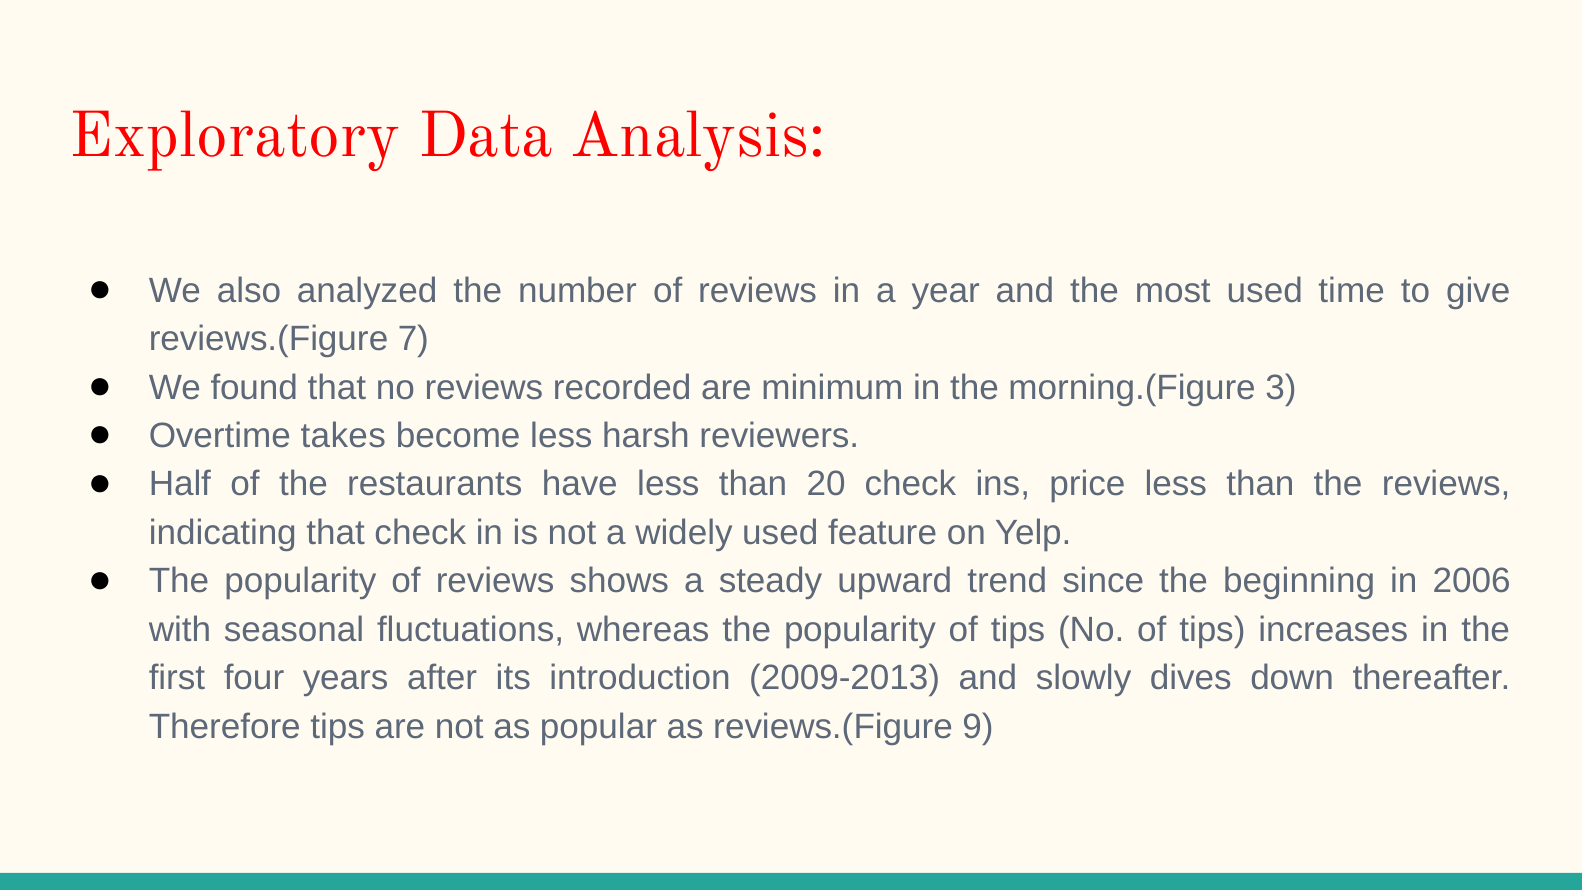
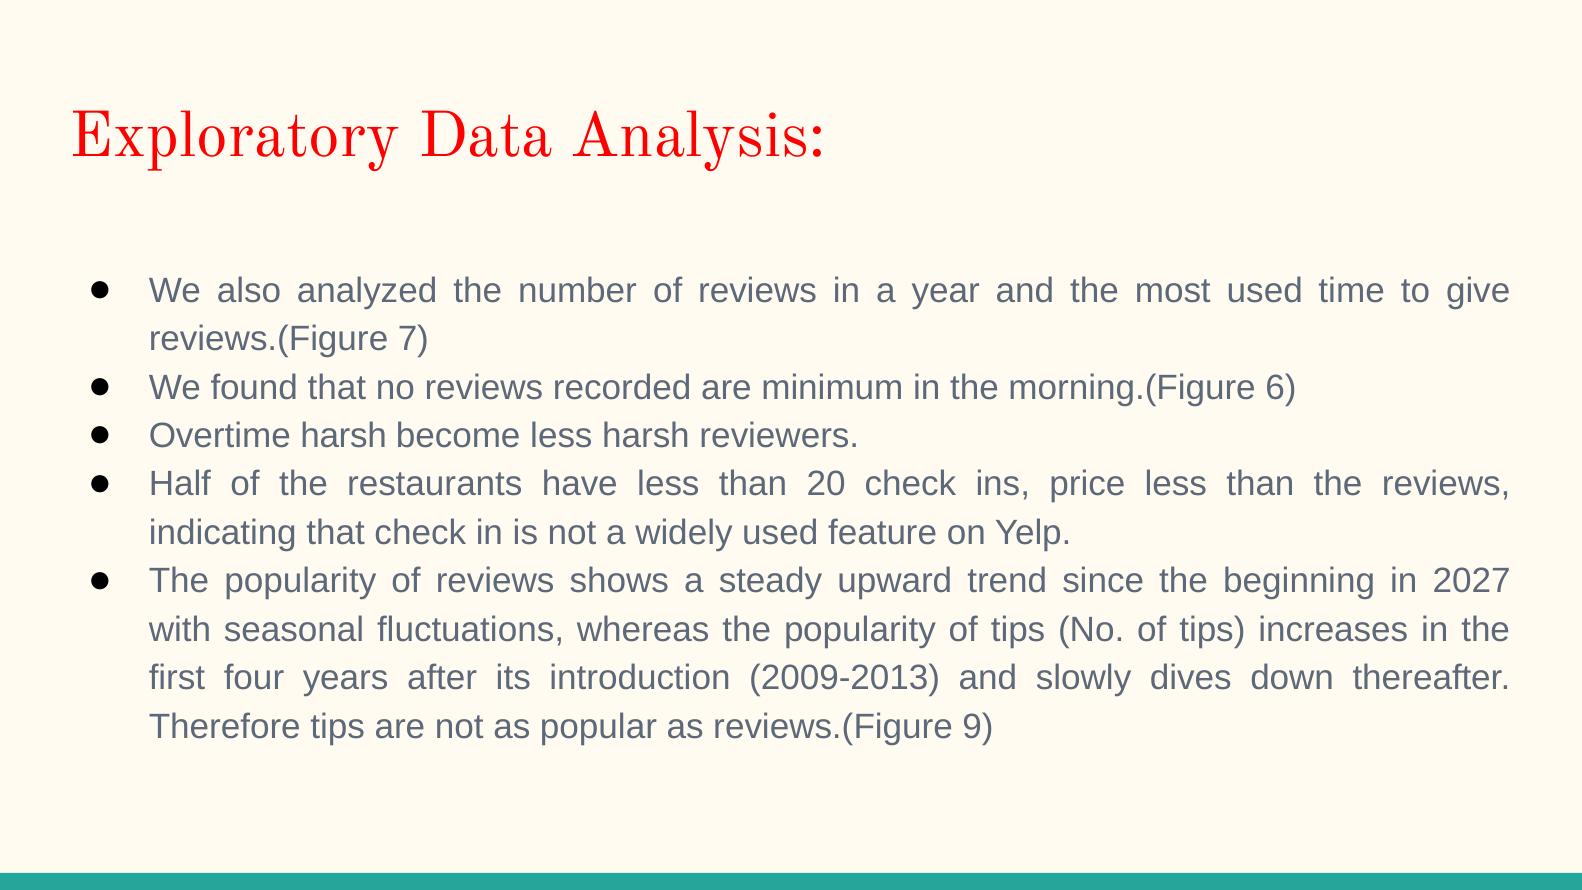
3: 3 -> 6
Overtime takes: takes -> harsh
2006: 2006 -> 2027
